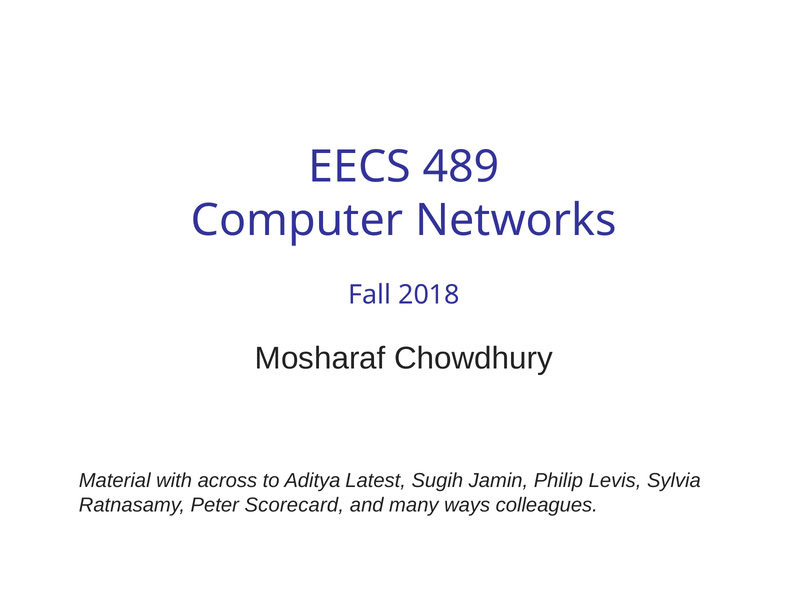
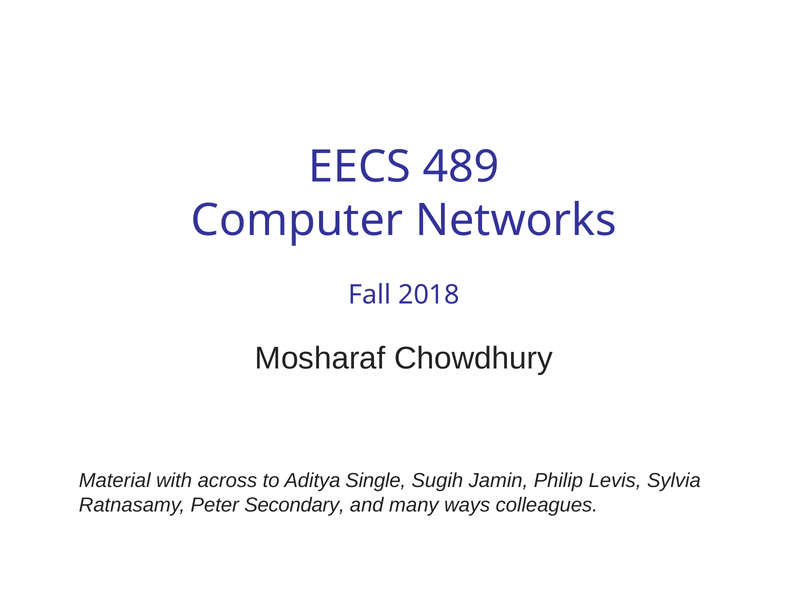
Latest: Latest -> Single
Scorecard: Scorecard -> Secondary
